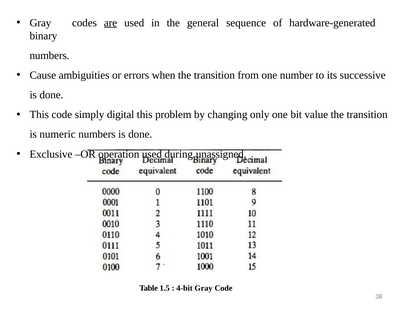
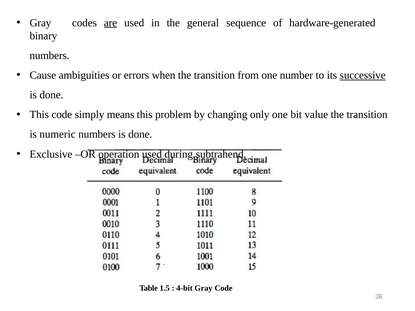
successive underline: none -> present
digital: digital -> means
unassigned: unassigned -> subtrahend
